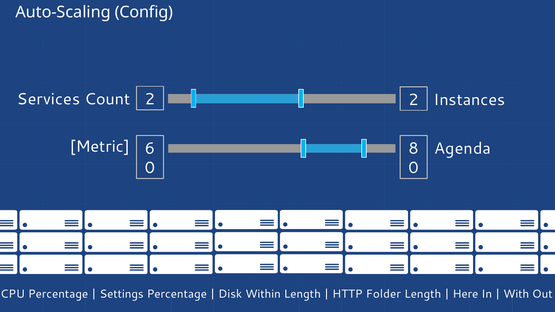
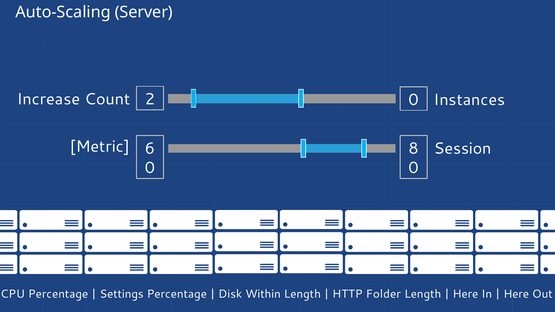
Config: Config -> Server
Services: Services -> Increase
2 2: 2 -> 0
Agenda: Agenda -> Session
With at (516, 294): With -> Here
